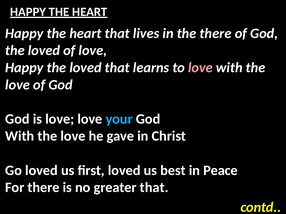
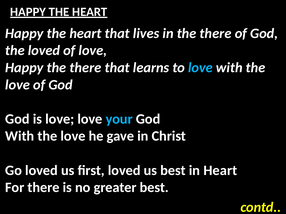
Happy the loved: loved -> there
love at (200, 68) colour: pink -> light blue
in Peace: Peace -> Heart
greater that: that -> best
